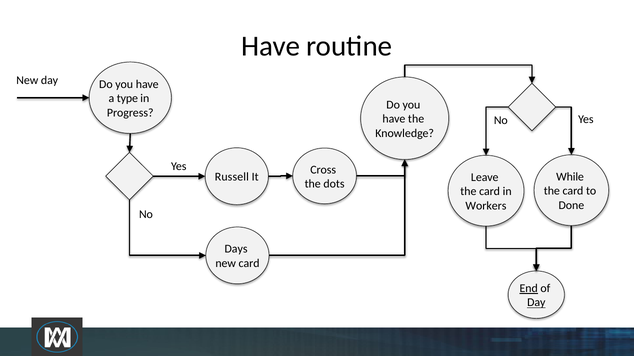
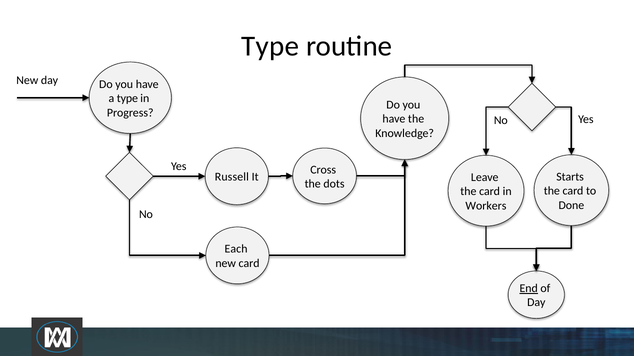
Have at (271, 46): Have -> Type
While: While -> Starts
Days: Days -> Each
Day at (536, 303) underline: present -> none
